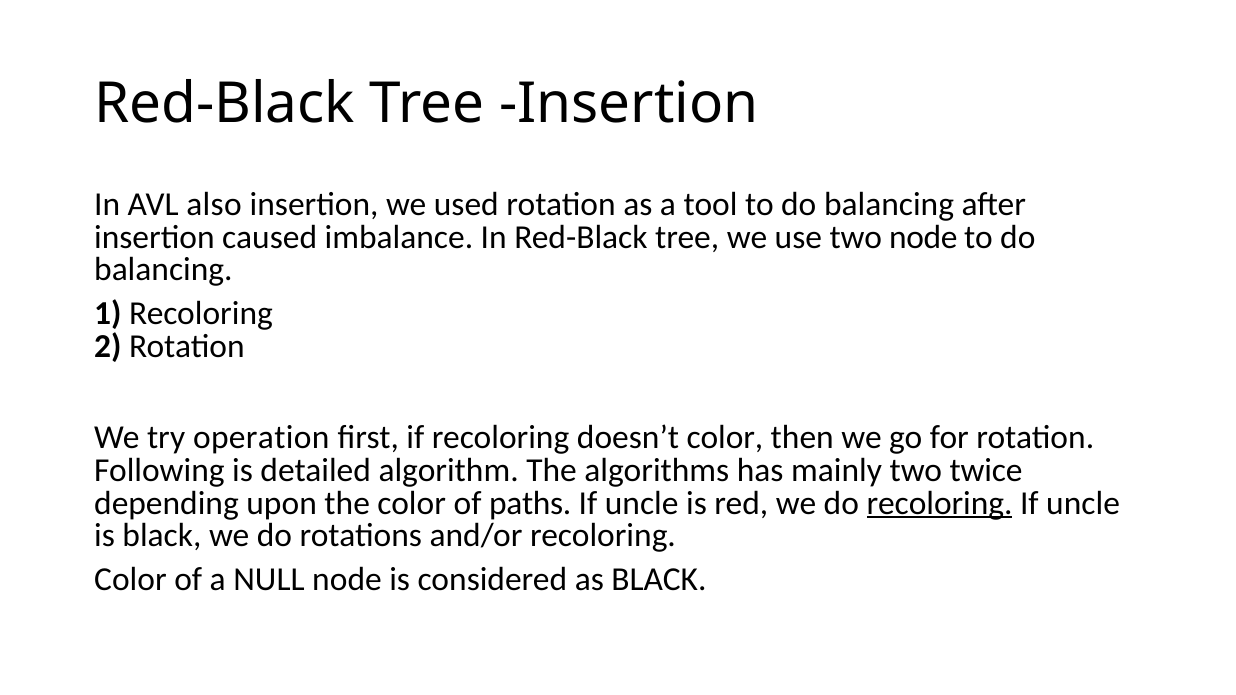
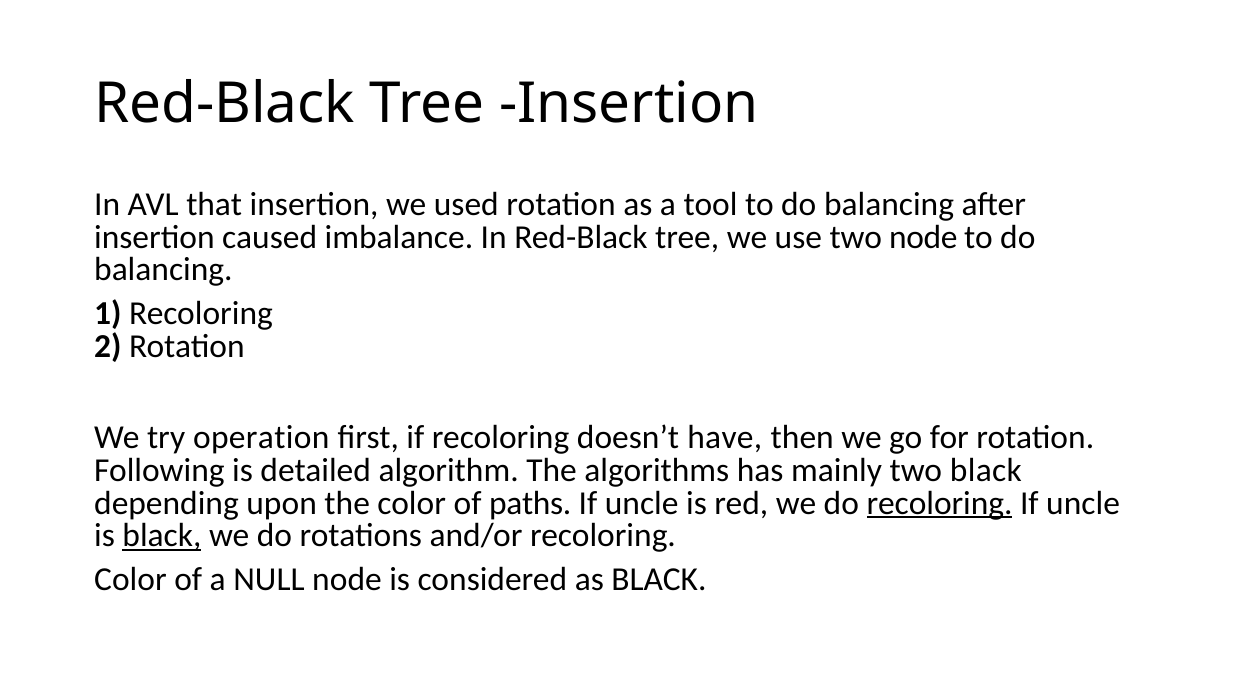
also: also -> that
doesn’t color: color -> have
two twice: twice -> black
black at (162, 536) underline: none -> present
